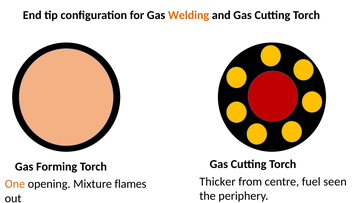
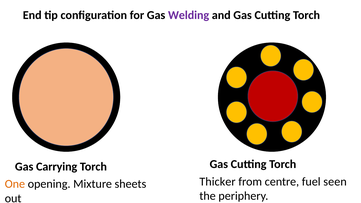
Welding colour: orange -> purple
Forming: Forming -> Carrying
flames: flames -> sheets
